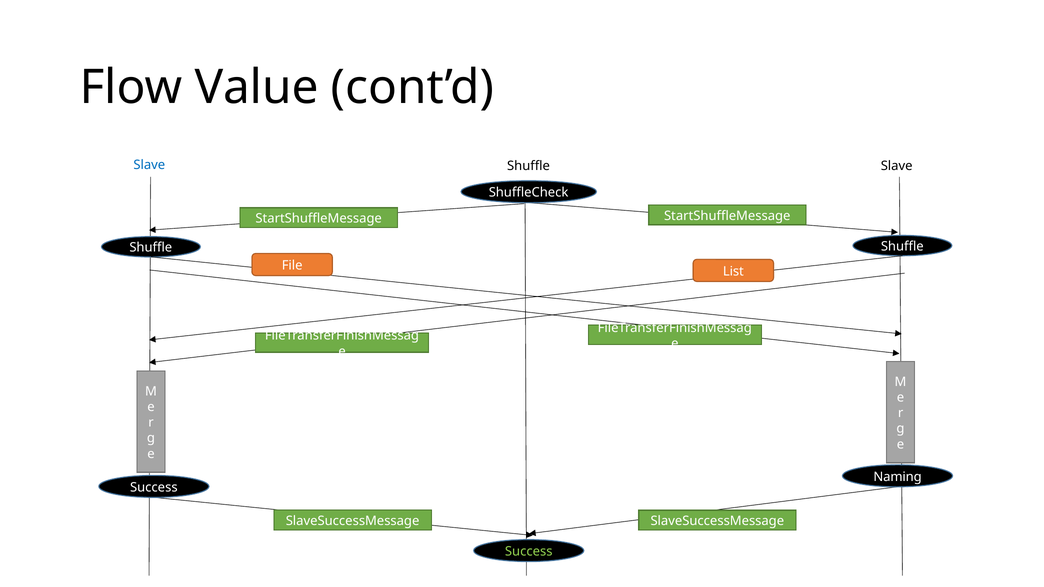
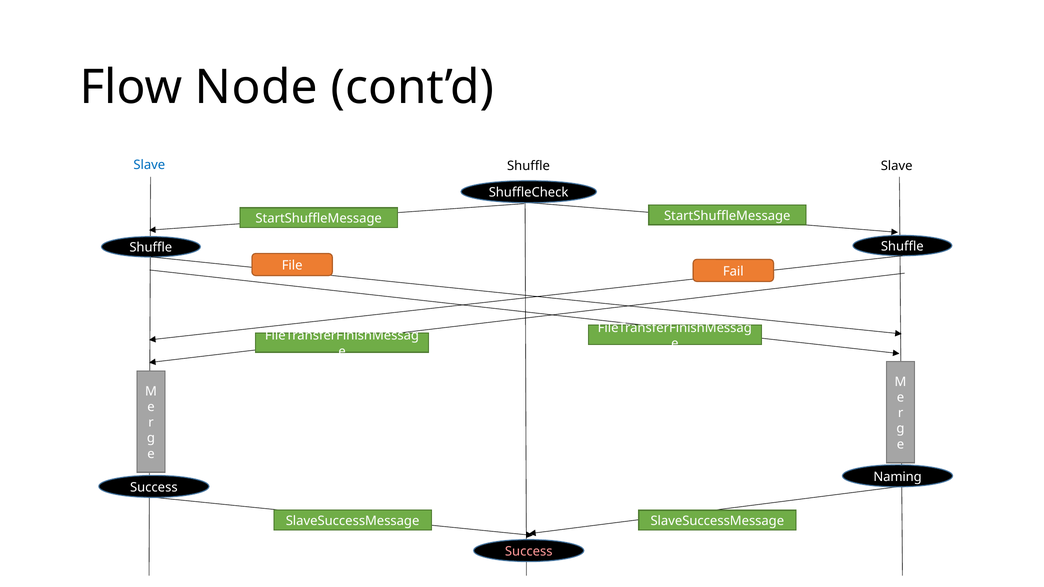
Value: Value -> Node
List: List -> Fail
Success at (529, 552) colour: light green -> pink
